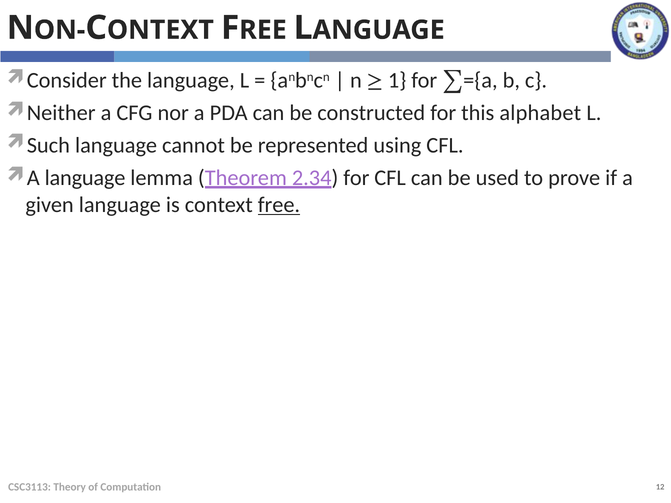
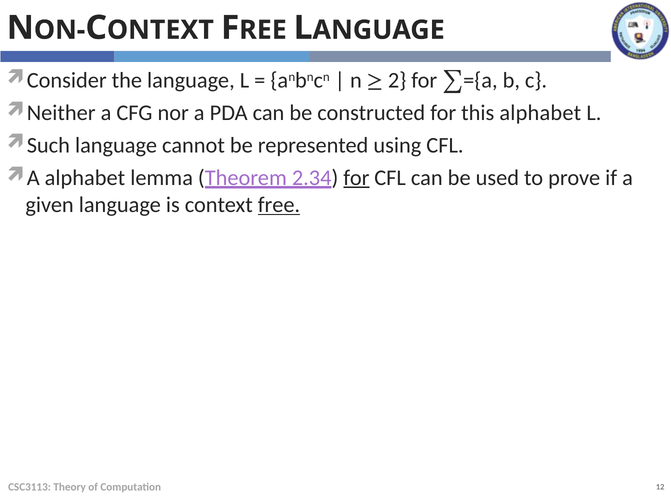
1: 1 -> 2
language at (85, 178): language -> alphabet
for at (356, 178) underline: none -> present
